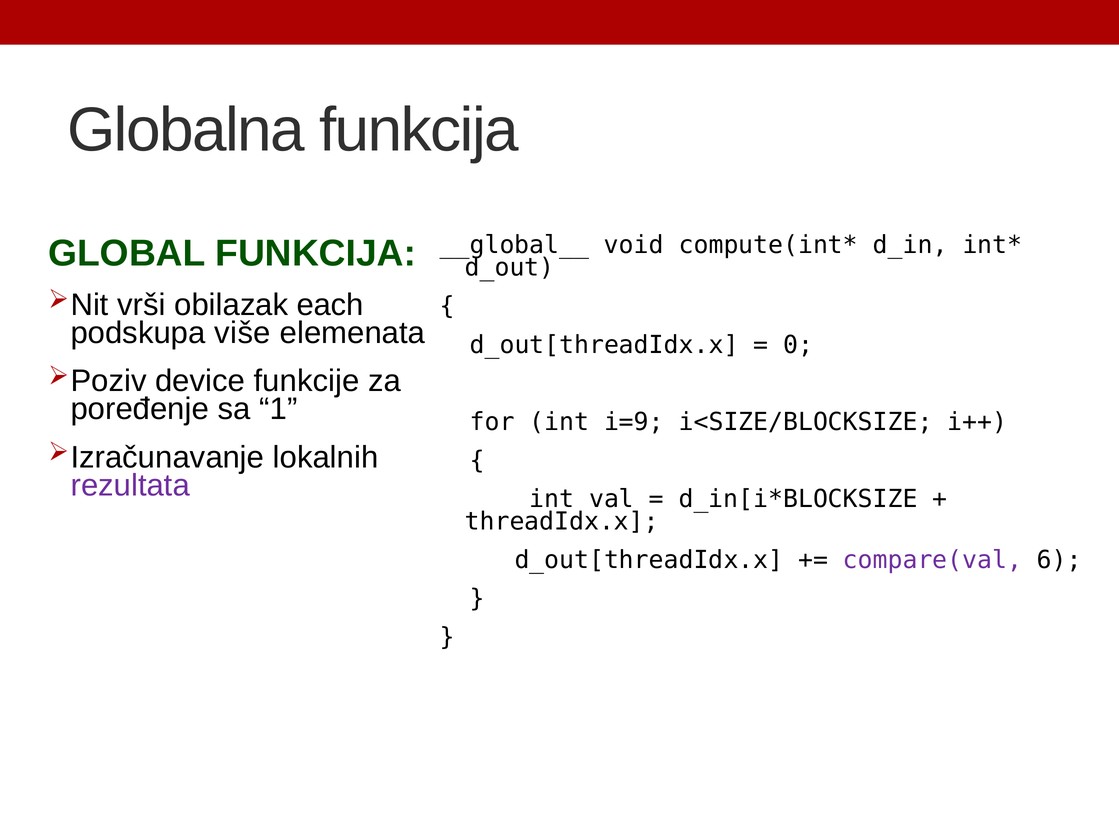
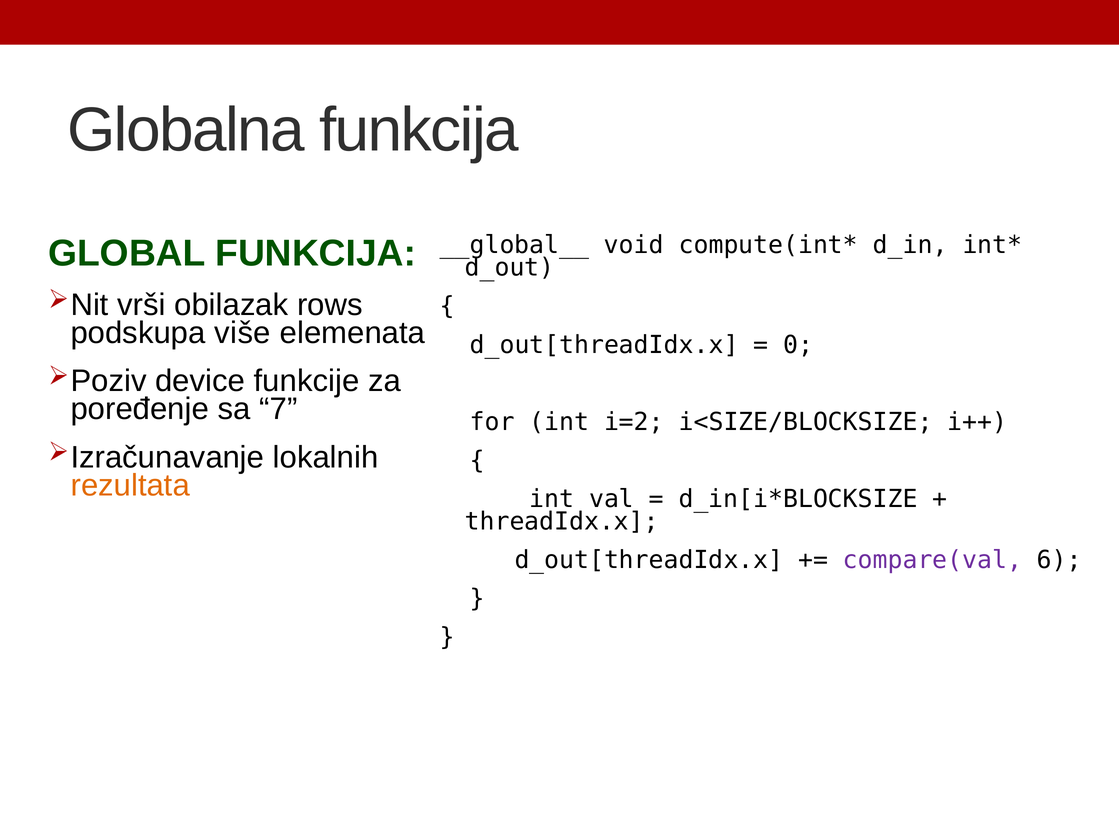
each: each -> rows
1: 1 -> 7
i=9: i=9 -> i=2
rezultata colour: purple -> orange
